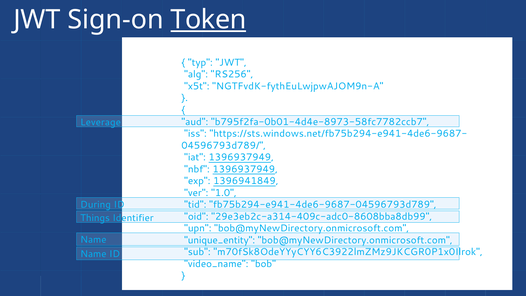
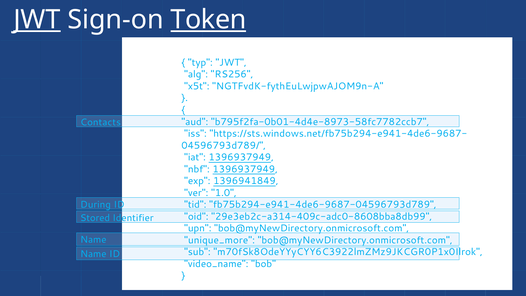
JWT at (37, 20) underline: none -> present
Leverage: Leverage -> Contacts
Things: Things -> Stored
unique_entity: unique_entity -> unique_more
